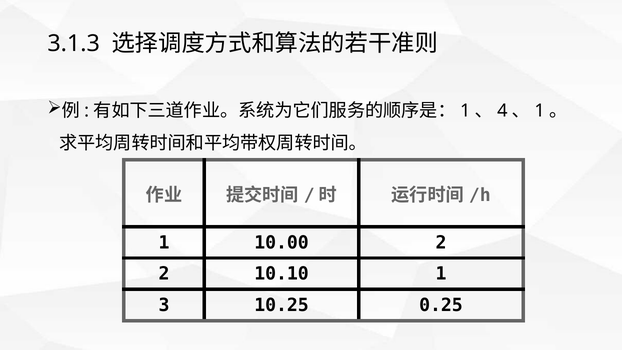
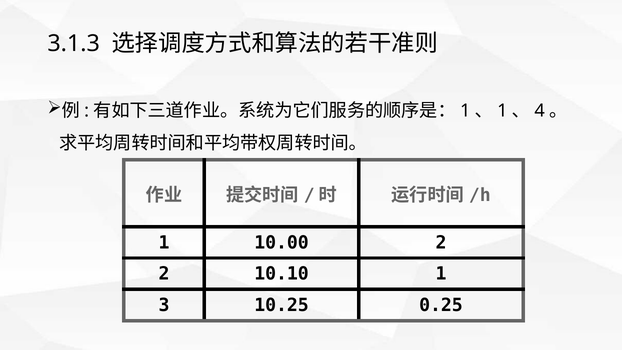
4 at (502, 111): 4 -> 1
1 at (540, 111): 1 -> 4
